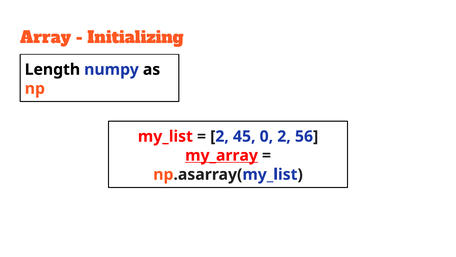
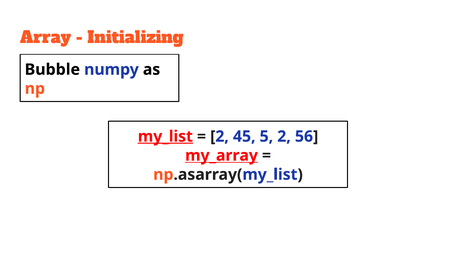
Length: Length -> Bubble
my_list underline: none -> present
0: 0 -> 5
